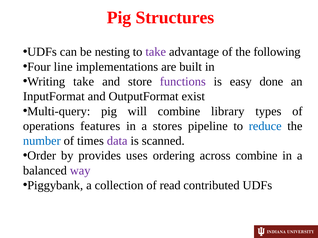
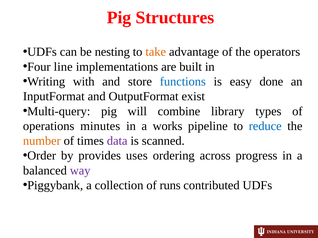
take at (156, 52) colour: purple -> orange
following: following -> operators
Writing take: take -> with
functions colour: purple -> blue
features: features -> minutes
stores: stores -> works
number colour: blue -> orange
across combine: combine -> progress
read: read -> runs
